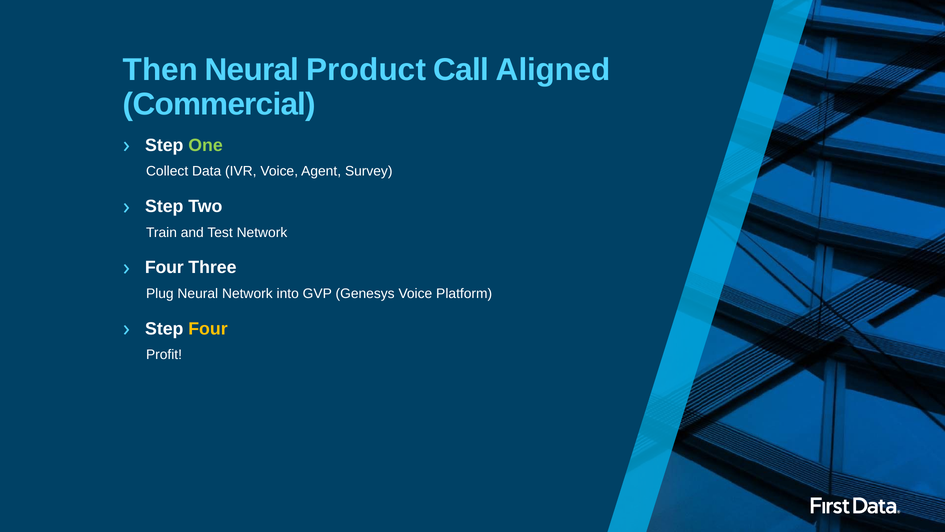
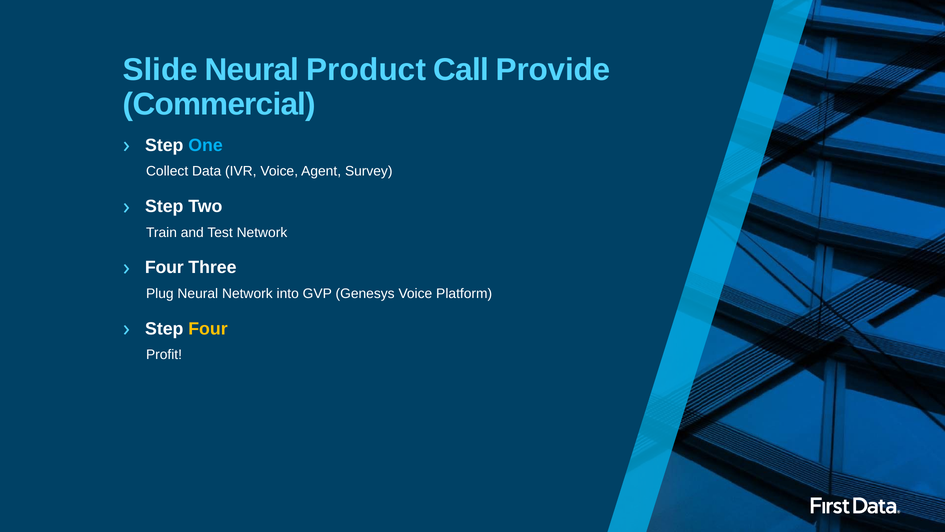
Then: Then -> Slide
Aligned: Aligned -> Provide
One colour: light green -> light blue
